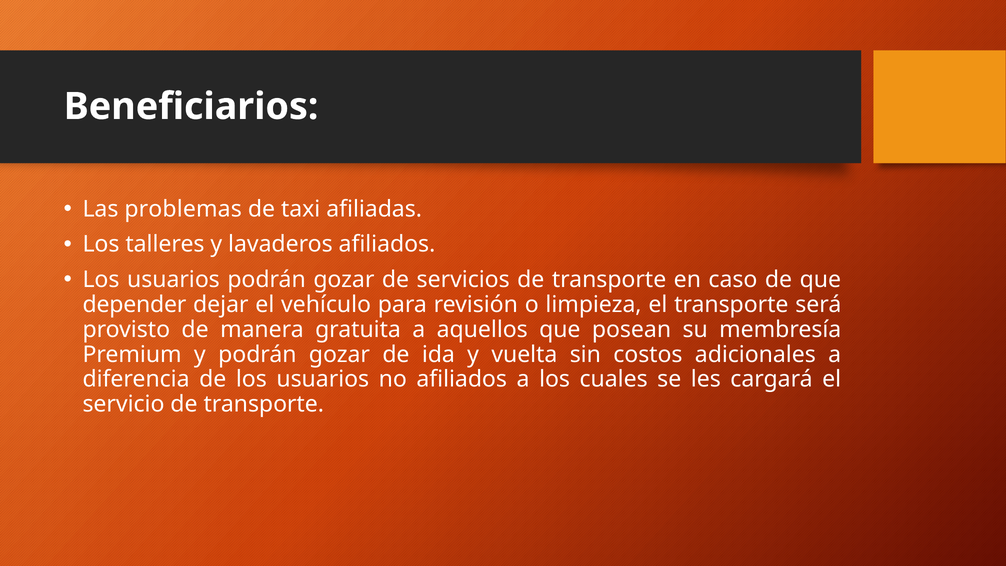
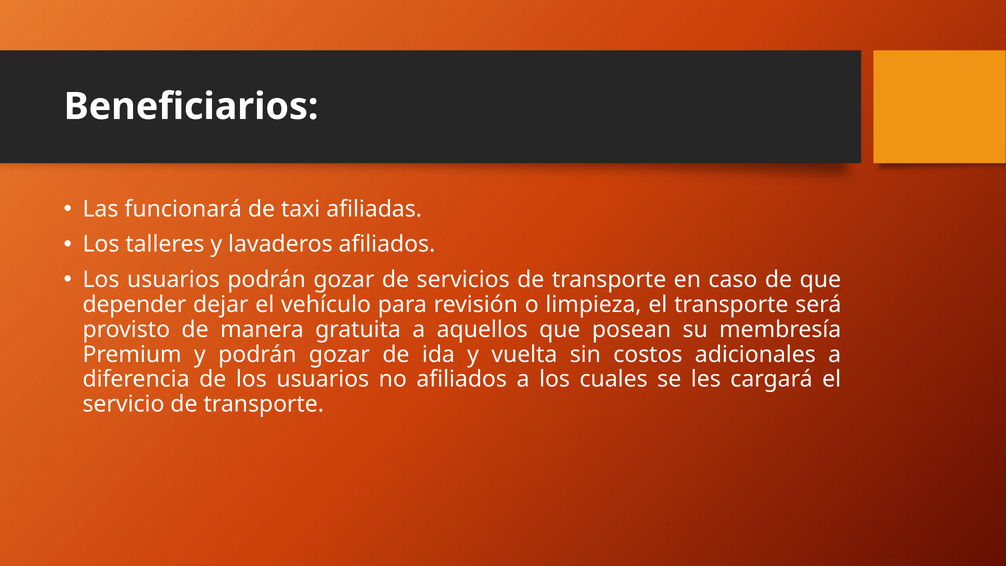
problemas: problemas -> funcionará
